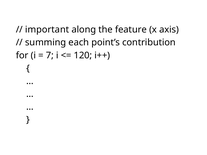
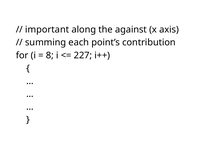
feature: feature -> against
7: 7 -> 8
120: 120 -> 227
